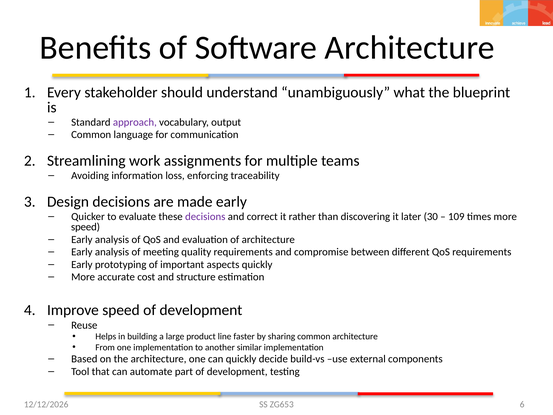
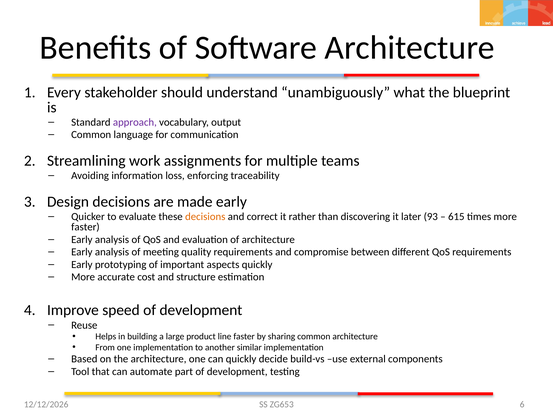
decisions at (205, 217) colour: purple -> orange
30: 30 -> 93
109: 109 -> 615
speed at (85, 227): speed -> faster
